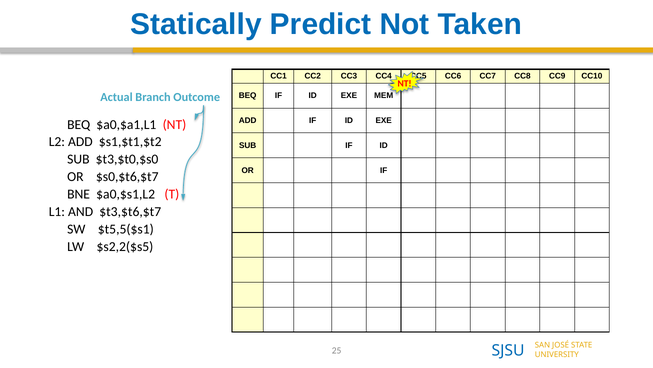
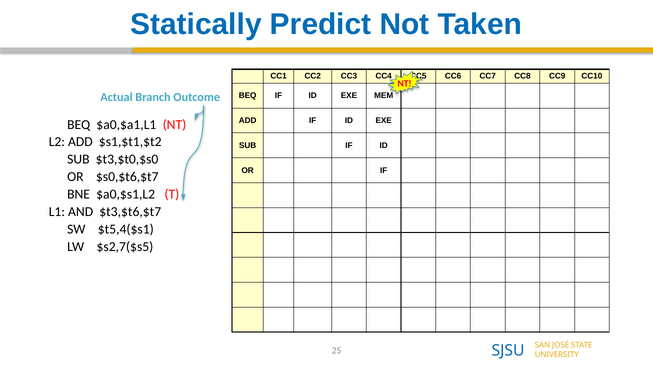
$t5,5($s1: $t5,5($s1 -> $t5,4($s1
$s2,2($s5: $s2,2($s5 -> $s2,7($s5
